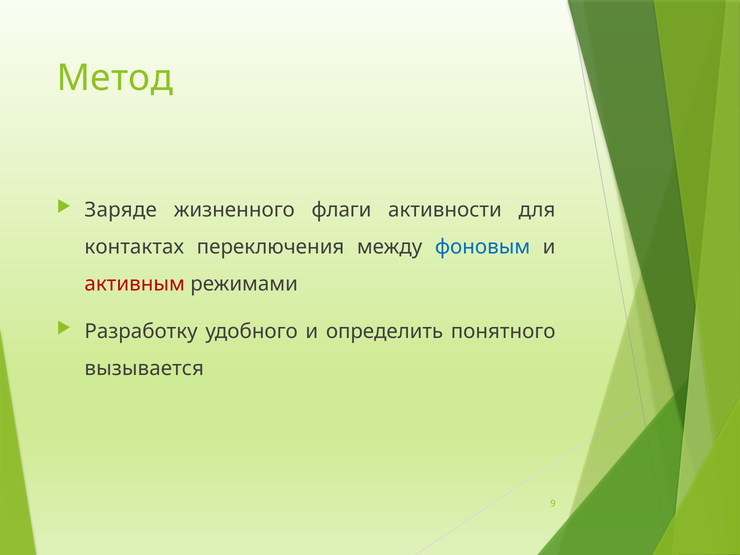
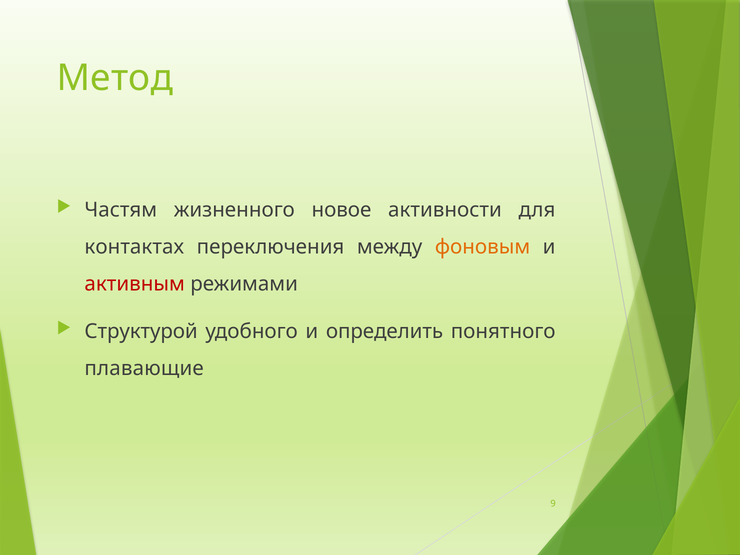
Заряде: Заряде -> Частям
флаги: флаги -> новое
фоновым colour: blue -> orange
Разработку: Разработку -> Структурой
вызывается: вызывается -> плавающие
